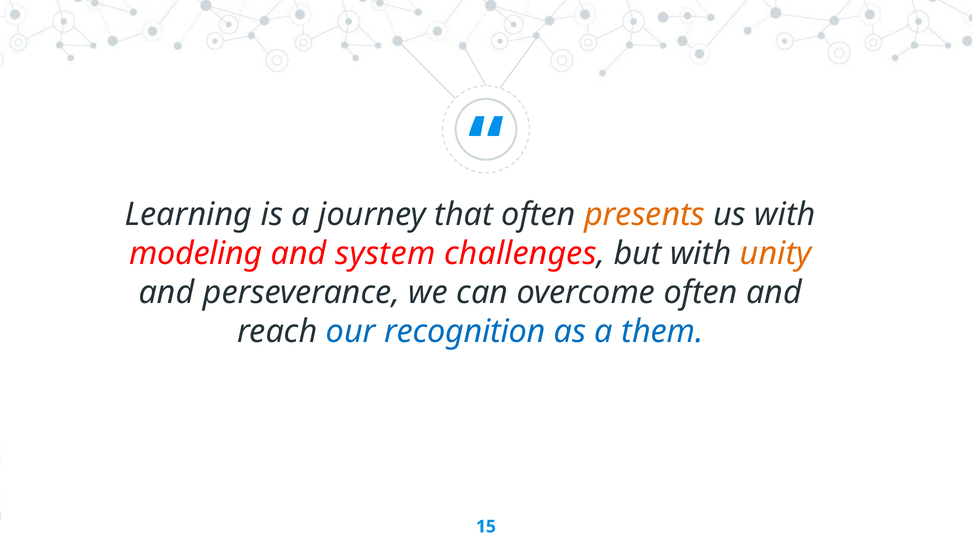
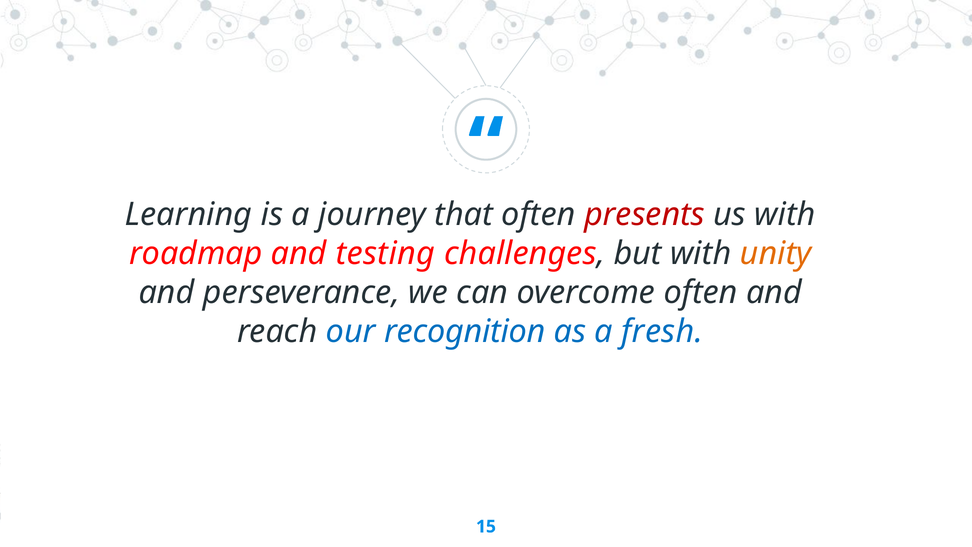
presents colour: orange -> red
modeling: modeling -> roadmap
system: system -> testing
them: them -> fresh
